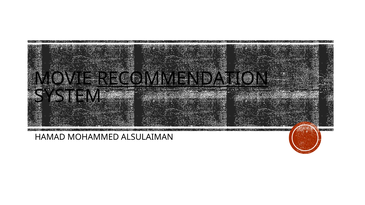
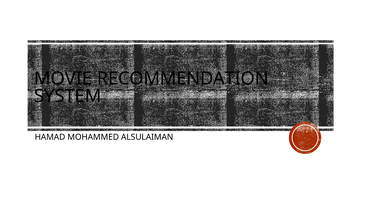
RECOMMENDATION underline: present -> none
